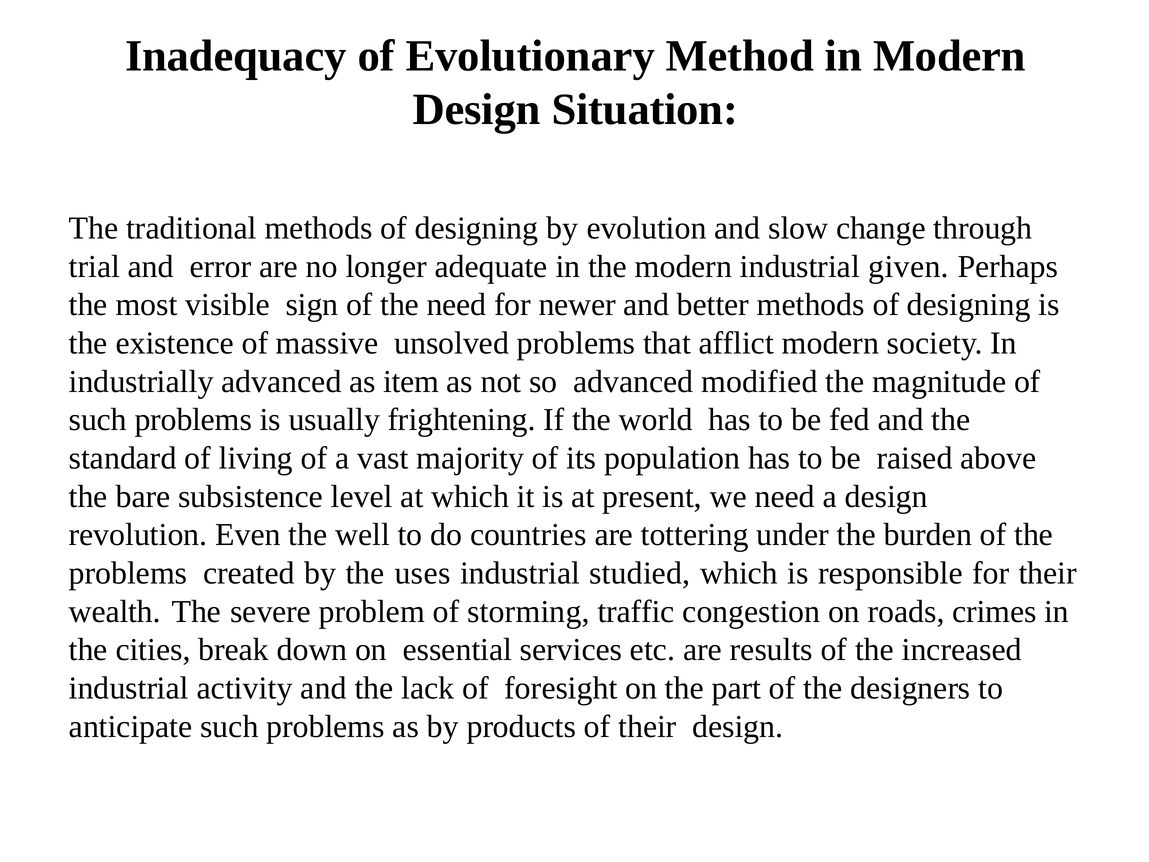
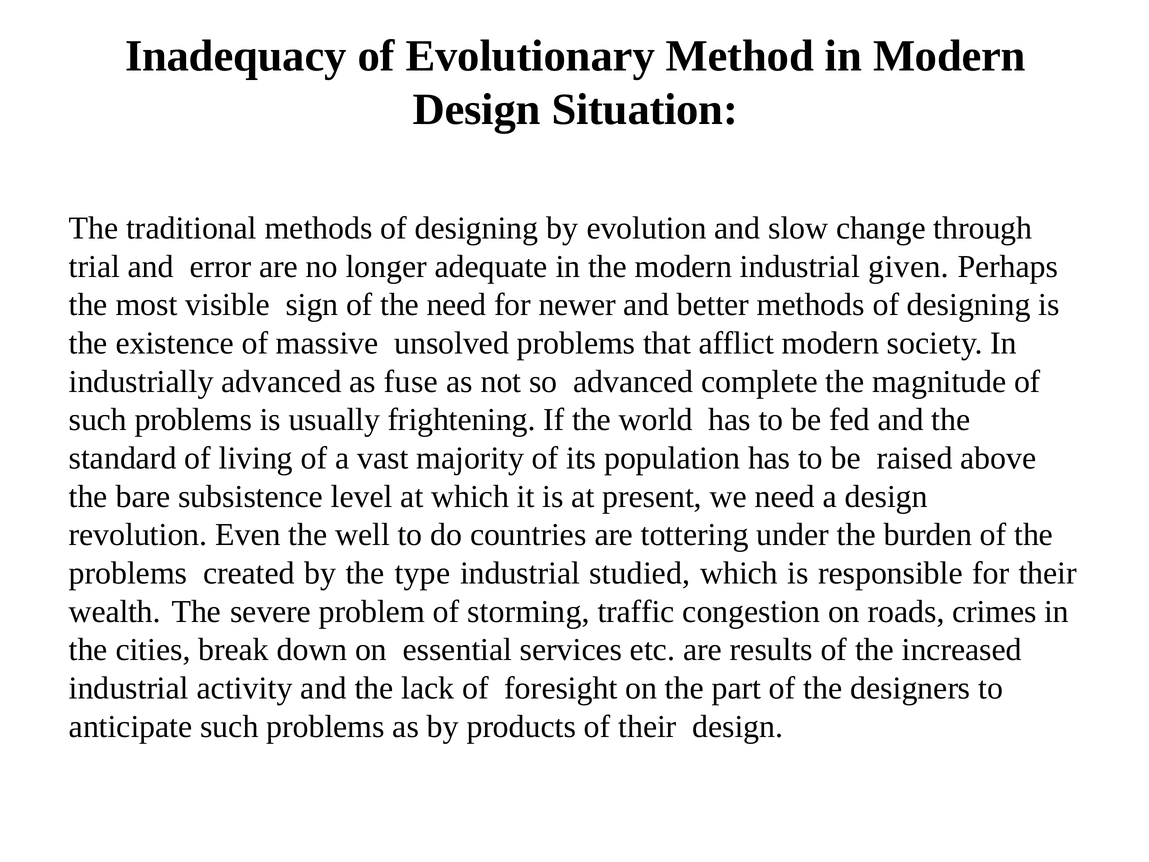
item: item -> fuse
modified: modified -> complete
uses: uses -> type
